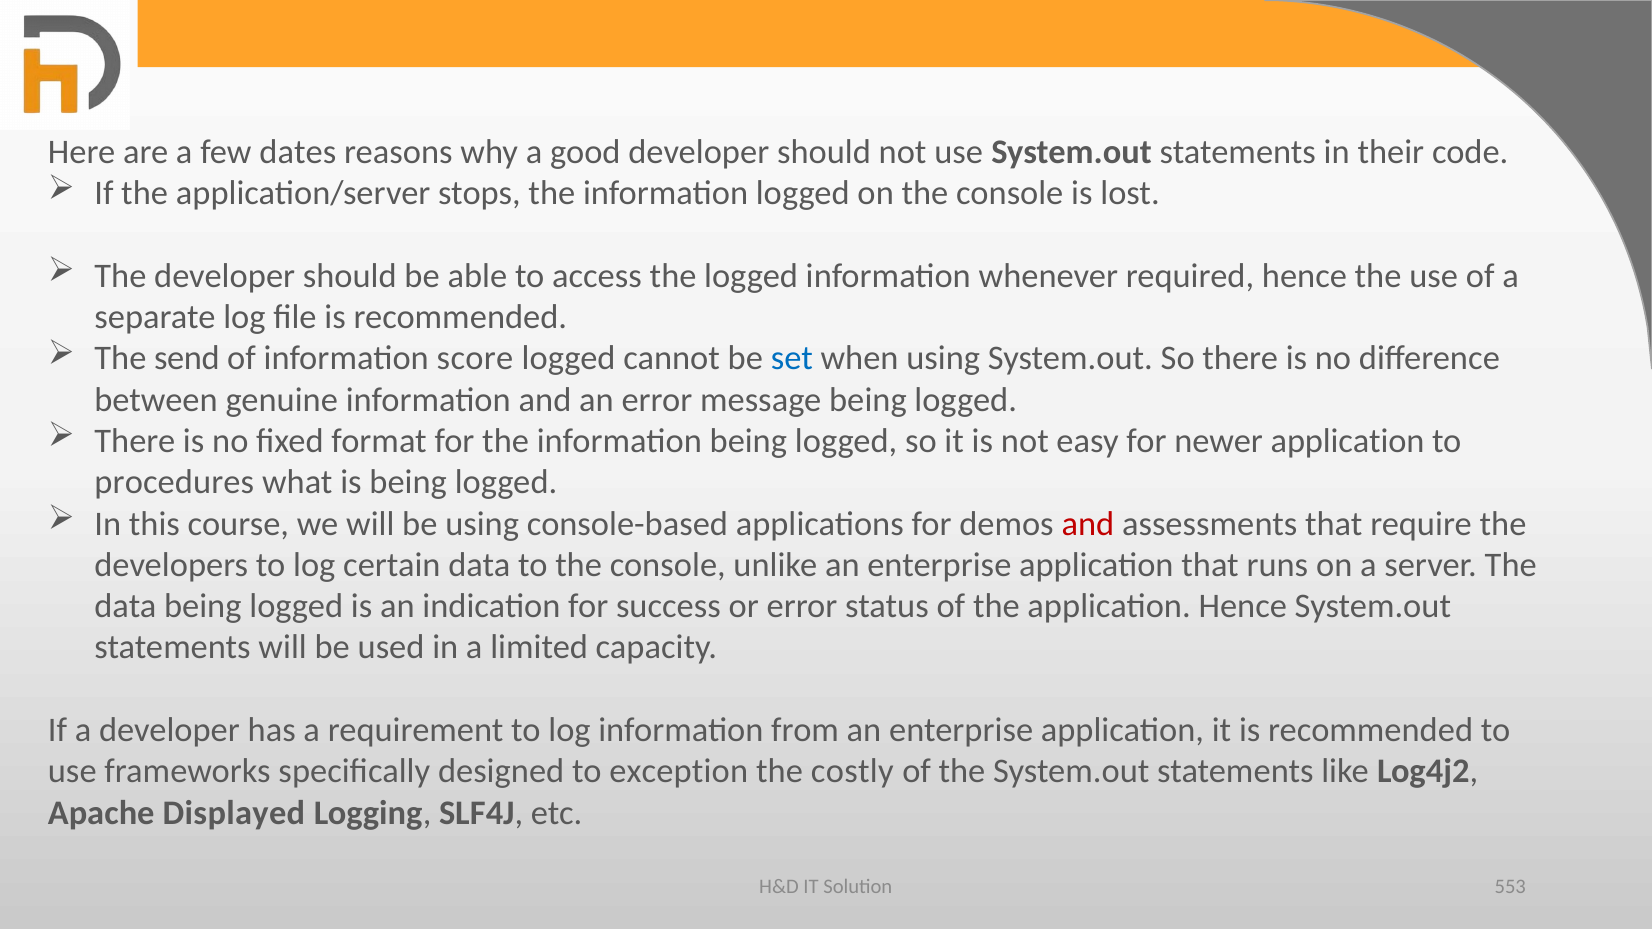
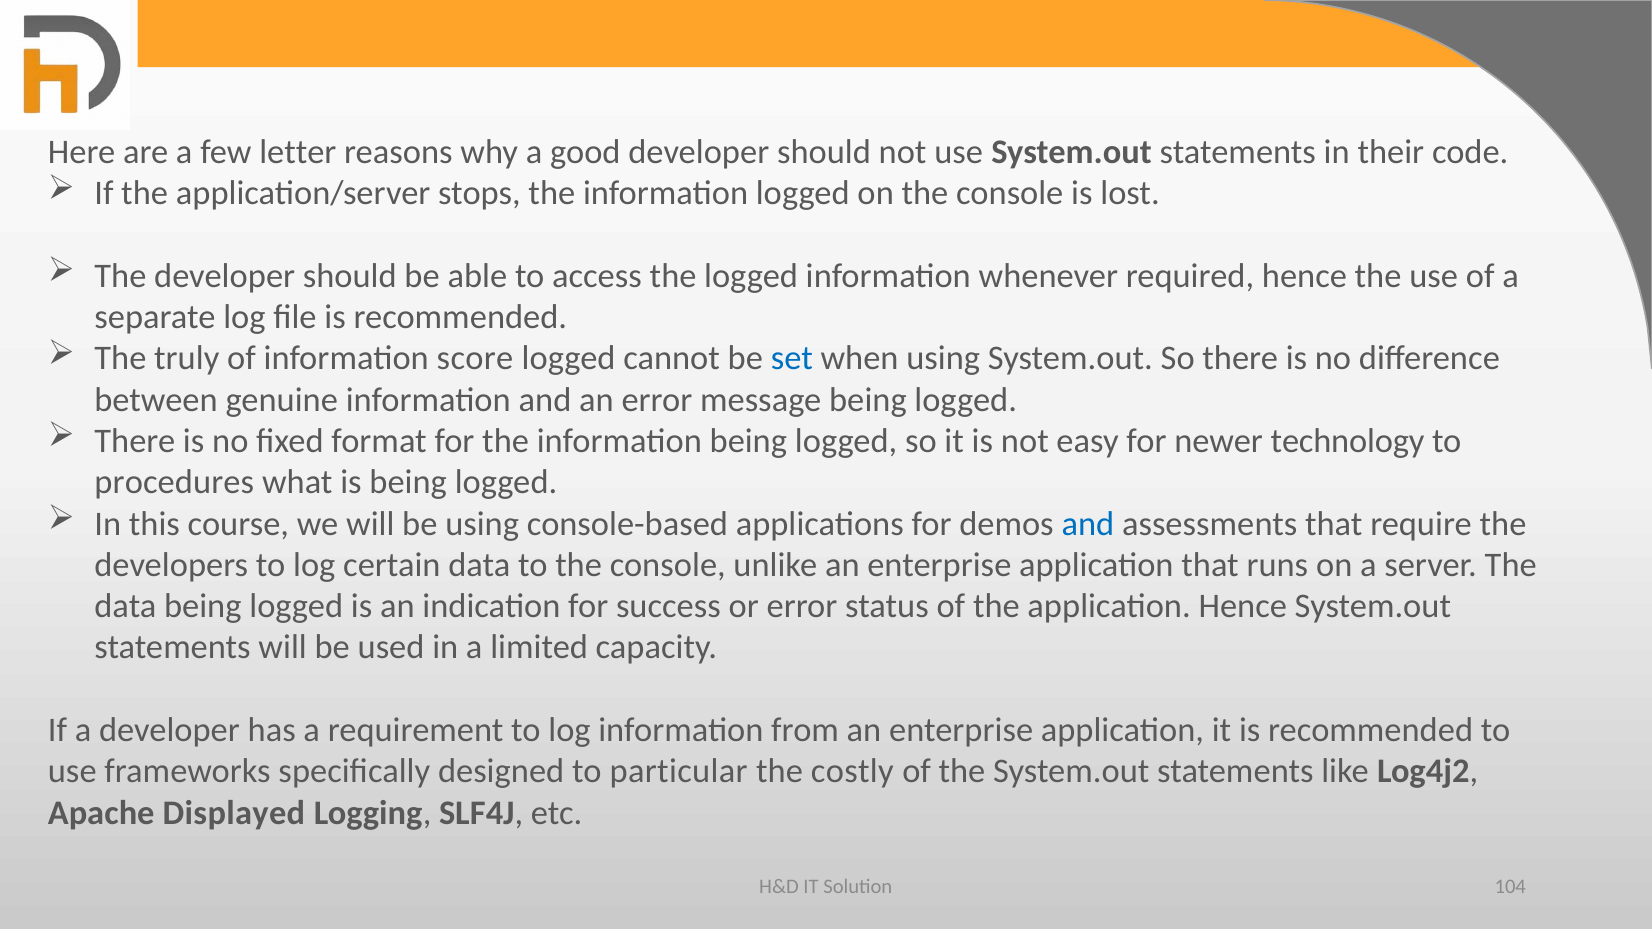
dates: dates -> letter
send: send -> truly
newer application: application -> technology
and at (1088, 524) colour: red -> blue
exception: exception -> particular
553: 553 -> 104
